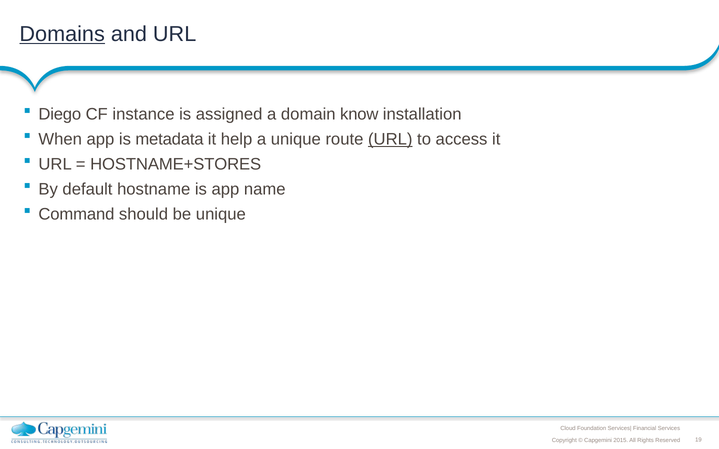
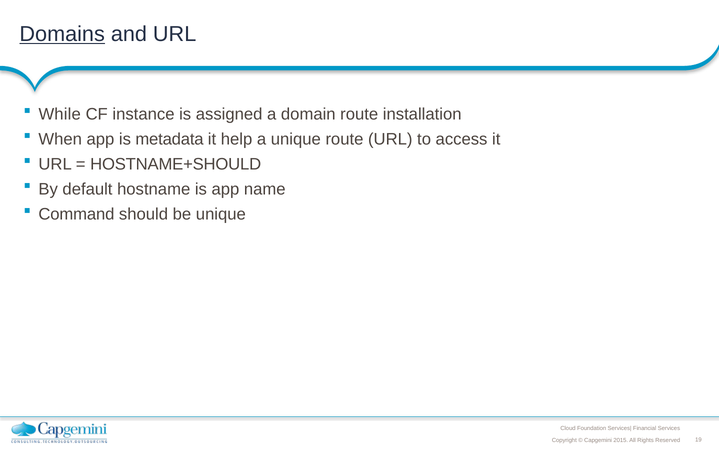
Diego: Diego -> While
domain know: know -> route
URL at (390, 139) underline: present -> none
HOSTNAME+STORES: HOSTNAME+STORES -> HOSTNAME+SHOULD
